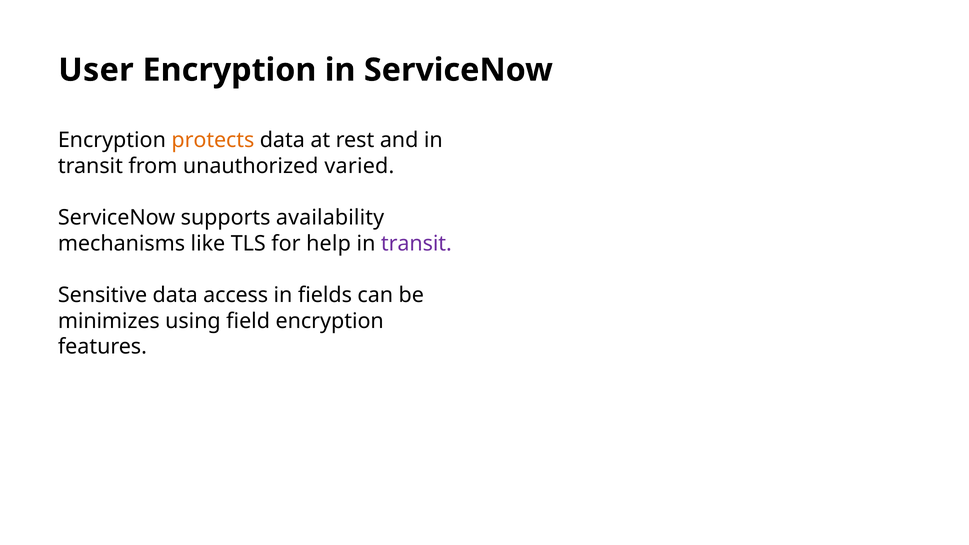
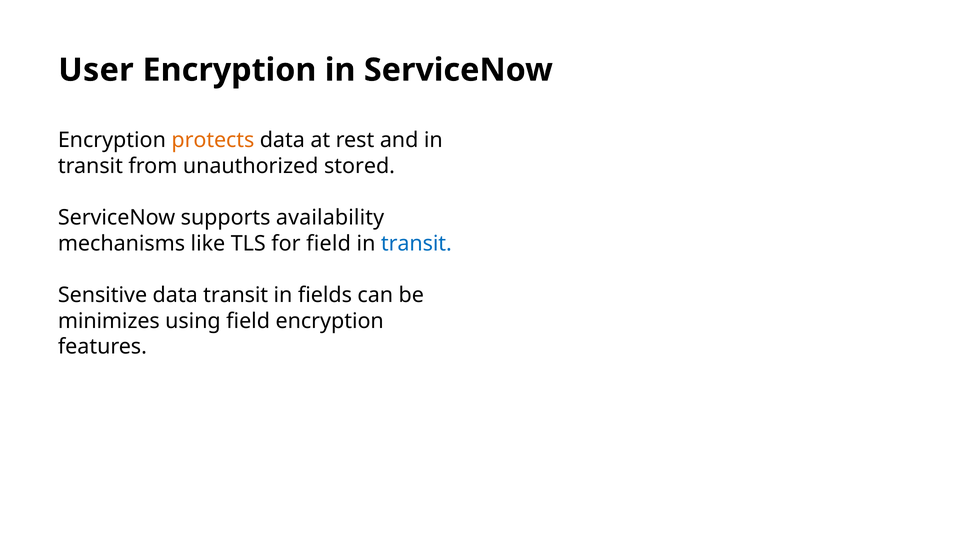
varied: varied -> stored
for help: help -> field
transit at (416, 244) colour: purple -> blue
data access: access -> transit
